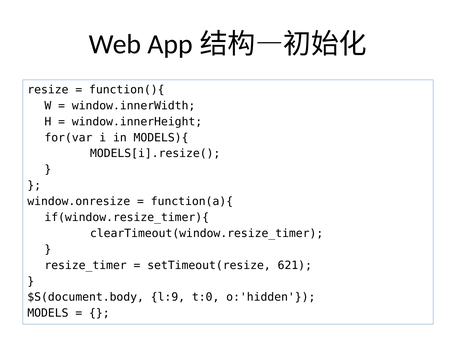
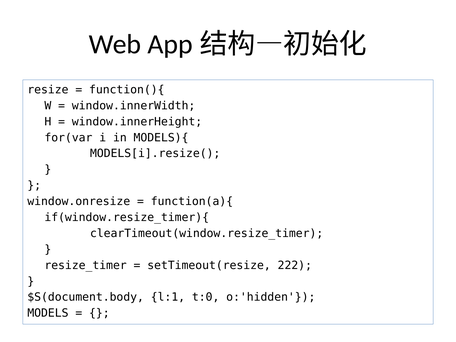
621: 621 -> 222
l:9: l:9 -> l:1
